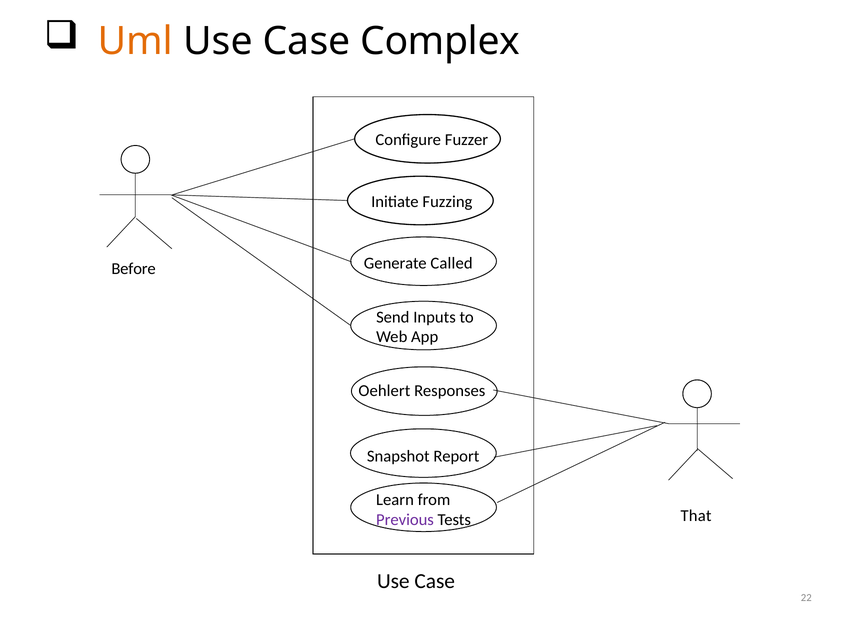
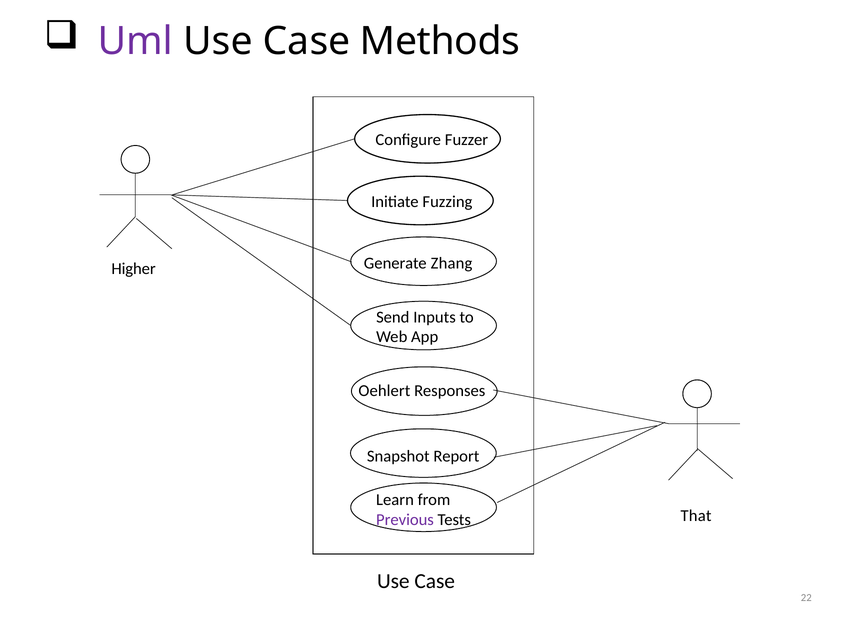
Uml colour: orange -> purple
Complex: Complex -> Methods
Called: Called -> Zhang
Before: Before -> Higher
